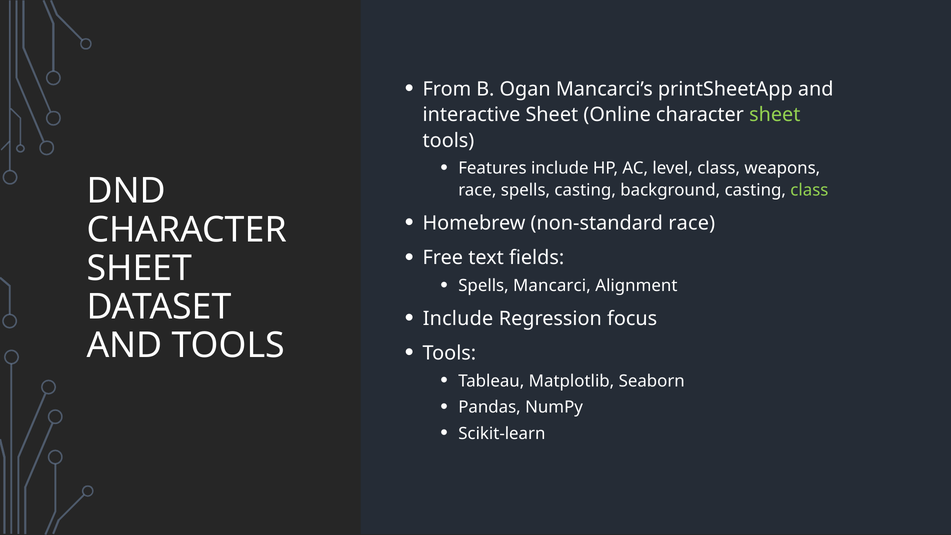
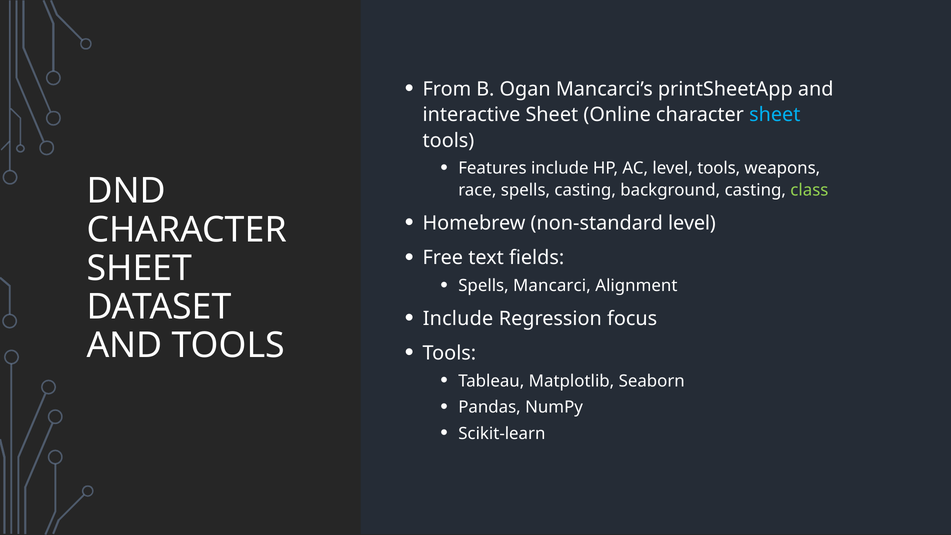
sheet at (775, 115) colour: light green -> light blue
level class: class -> tools
non-standard race: race -> level
